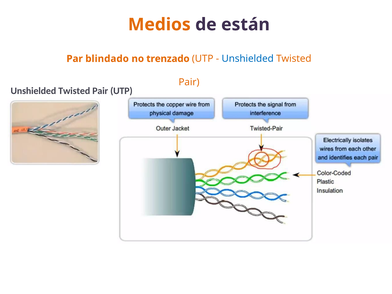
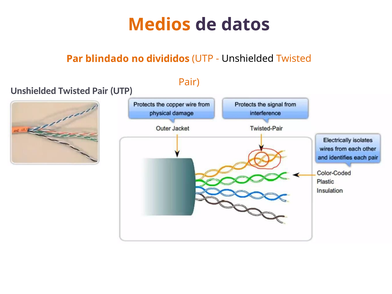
están: están -> datos
trenzado: trenzado -> divididos
Unshielded at (248, 59) colour: blue -> black
